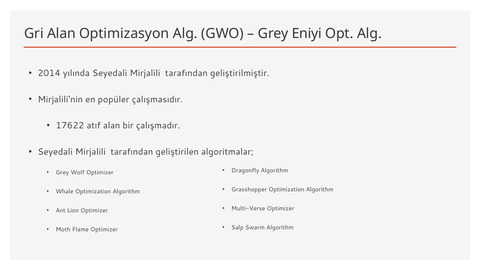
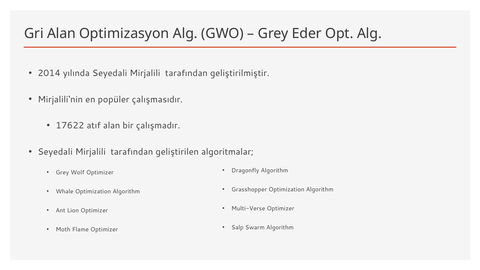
Eniyi: Eniyi -> Eder
